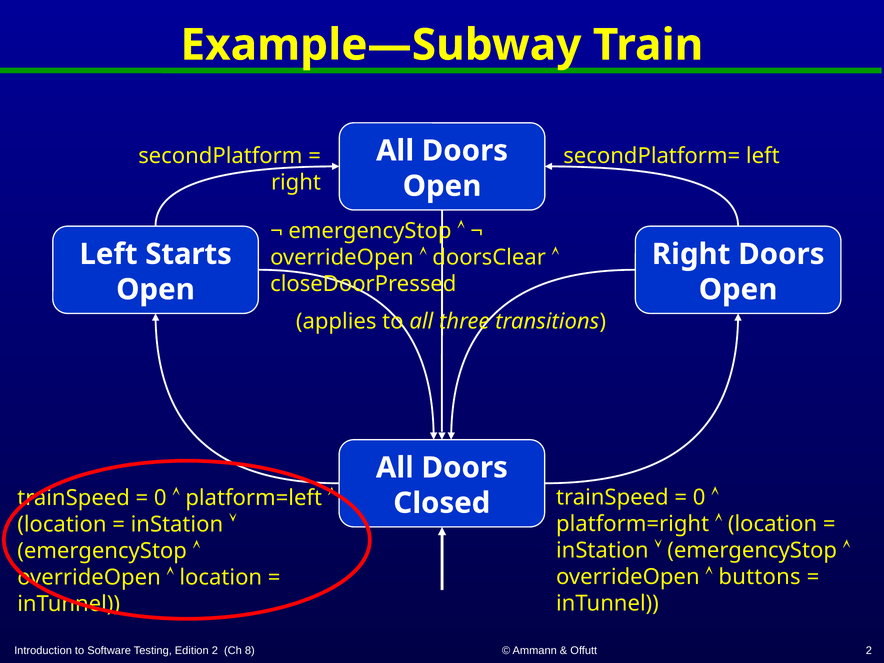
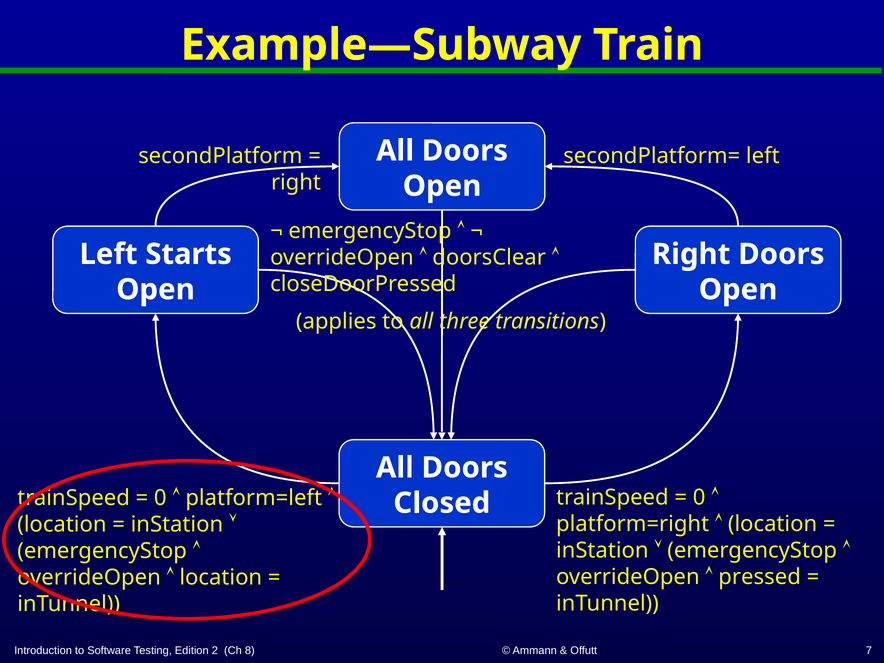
buttons: buttons -> pressed
Offutt 2: 2 -> 7
